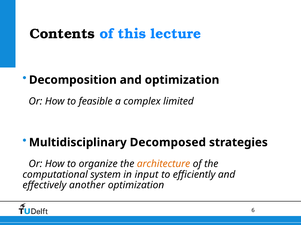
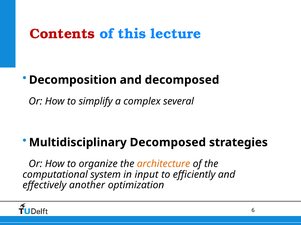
Contents colour: black -> red
and optimization: optimization -> decomposed
feasible: feasible -> simplify
limited: limited -> several
